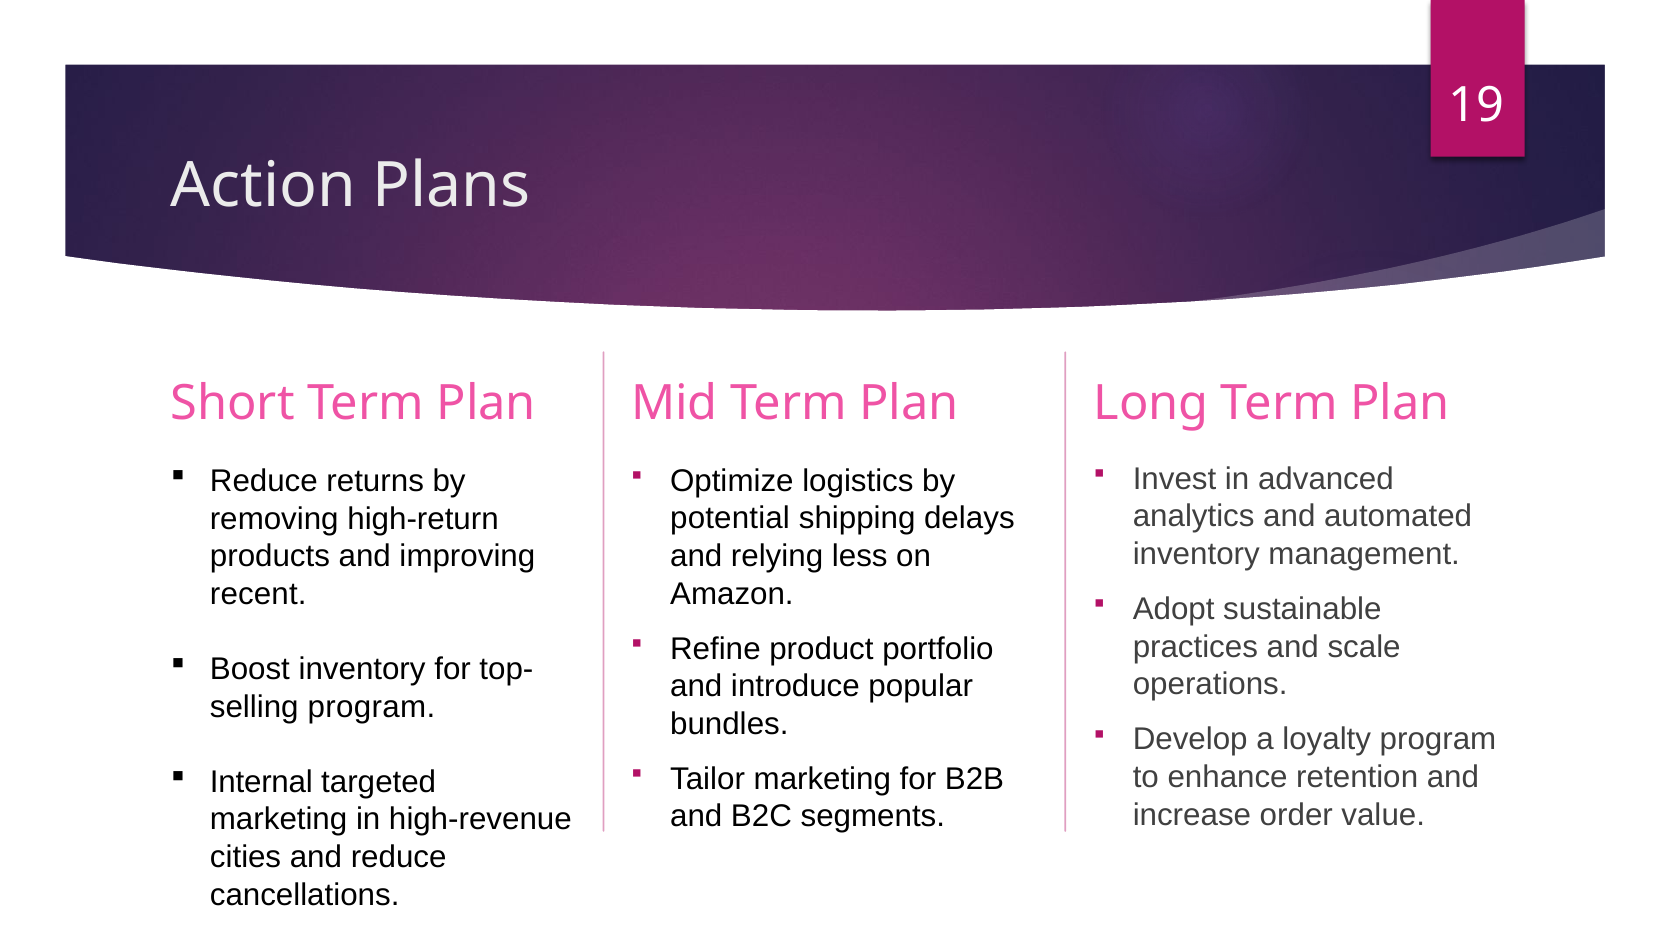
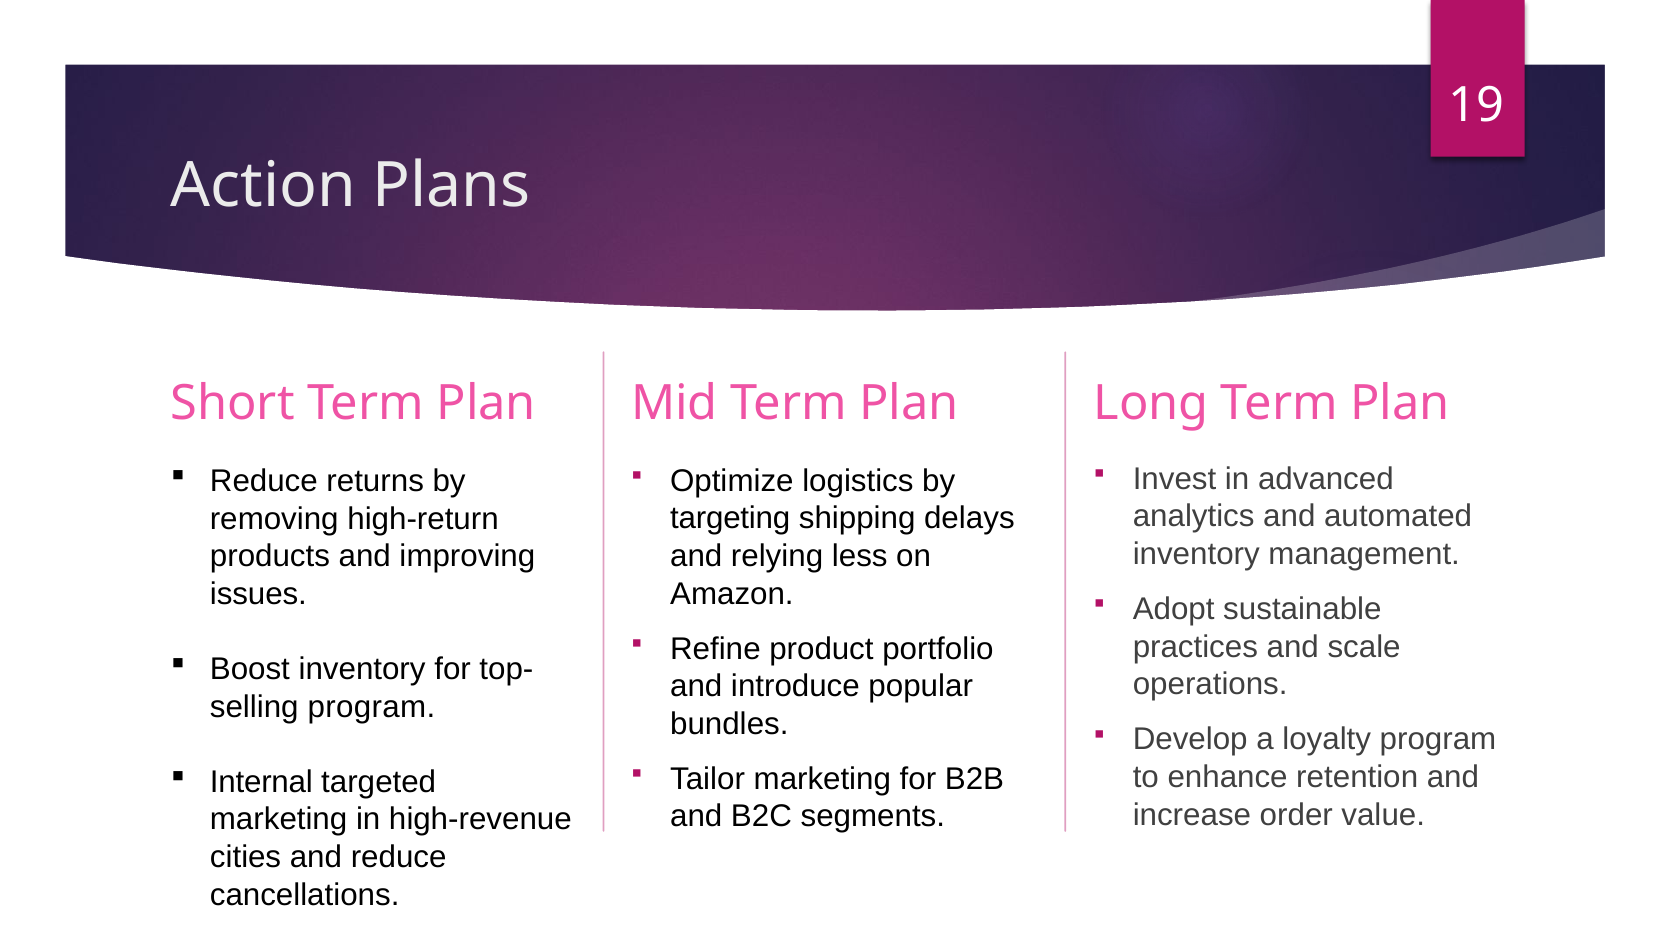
potential: potential -> targeting
recent: recent -> issues
